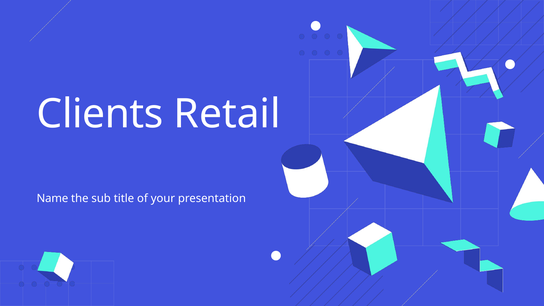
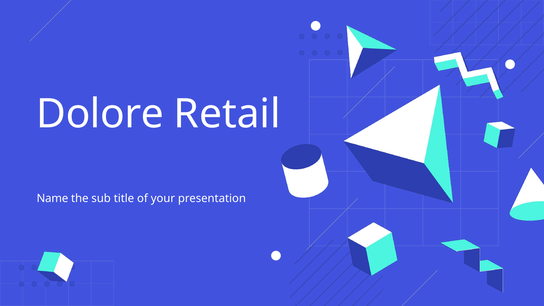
Clients: Clients -> Dolore
